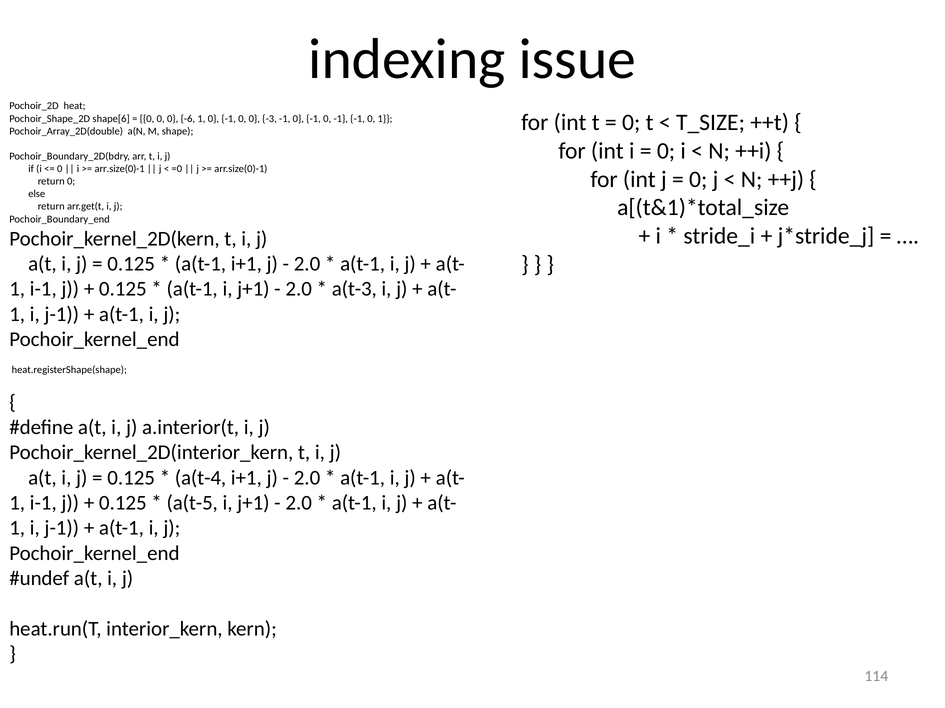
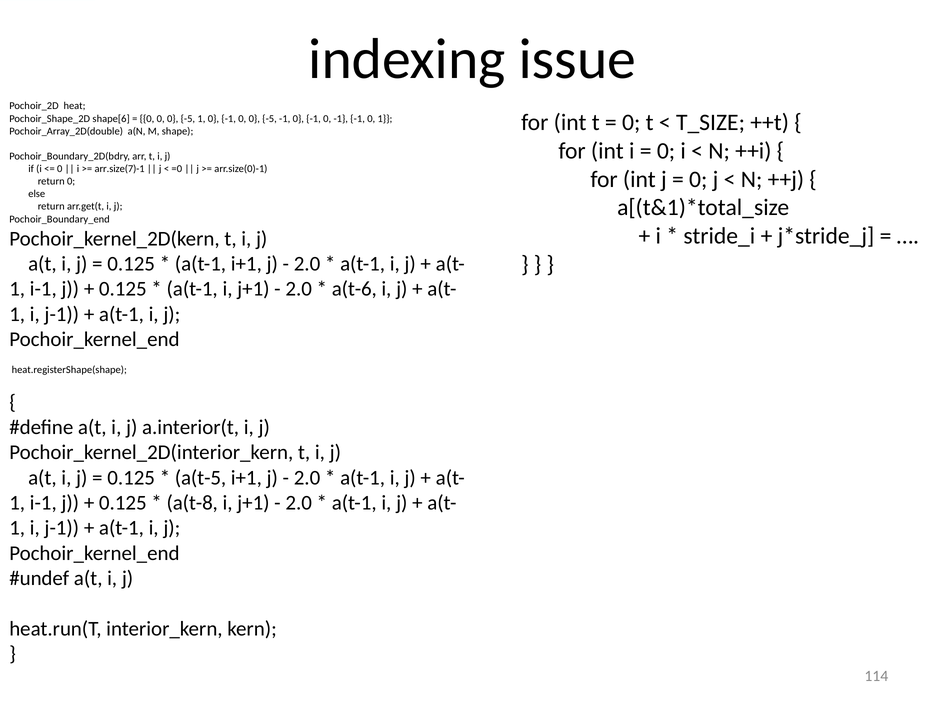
0 0 0 -6: -6 -> -5
-1 0 0 -3: -3 -> -5
arr.size(0)-1 at (120, 169): arr.size(0)-1 -> arr.size(7)-1
a(t-3: a(t-3 -> a(t-6
a(t-4: a(t-4 -> a(t-5
a(t-5: a(t-5 -> a(t-8
